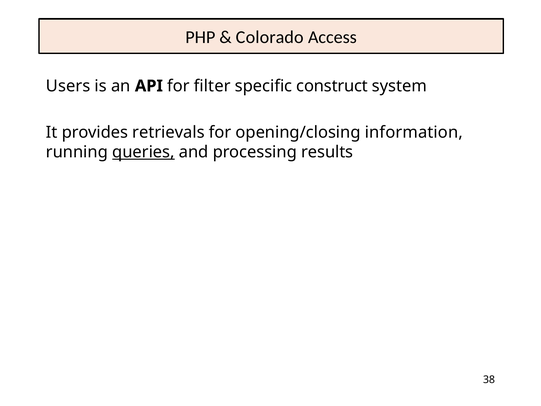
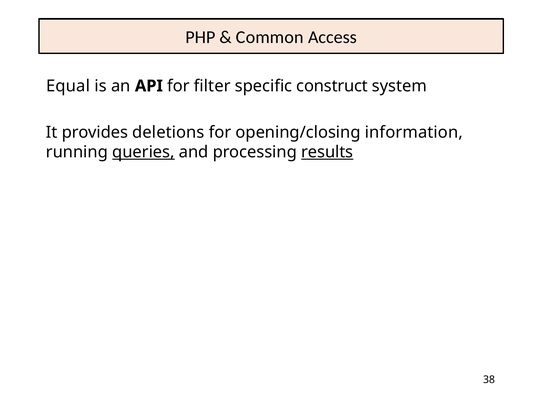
Colorado: Colorado -> Common
Users: Users -> Equal
retrievals: retrievals -> deletions
results underline: none -> present
